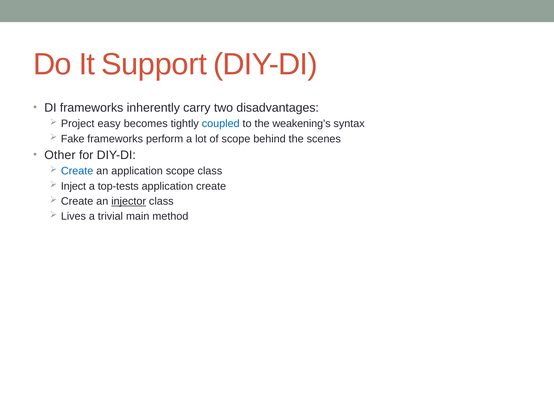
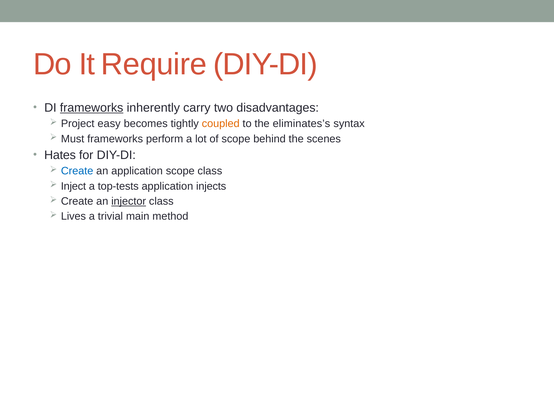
Support: Support -> Require
frameworks at (92, 108) underline: none -> present
coupled colour: blue -> orange
weakening’s: weakening’s -> eliminates’s
Fake: Fake -> Must
Other: Other -> Hates
application create: create -> injects
